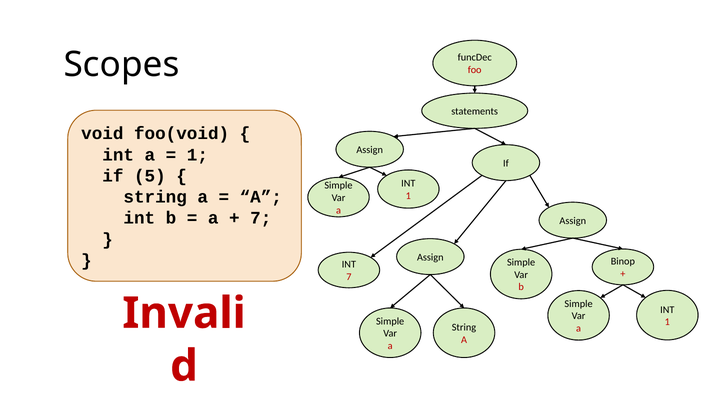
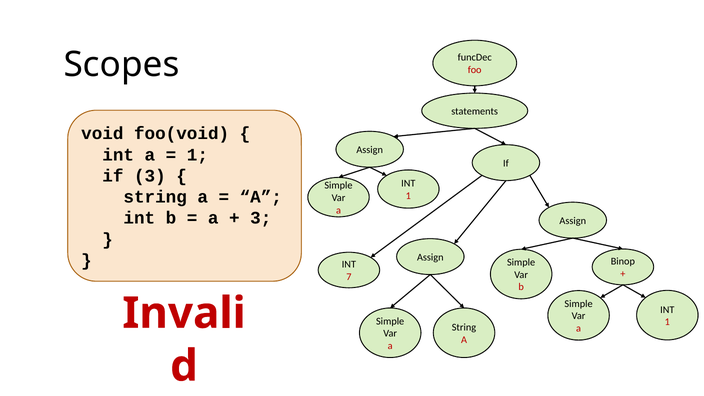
if 5: 5 -> 3
7 at (261, 218): 7 -> 3
